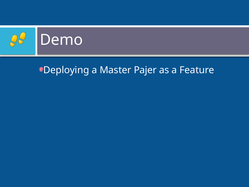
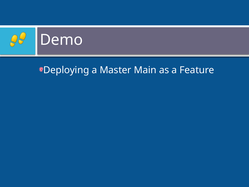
Pajer: Pajer -> Main
